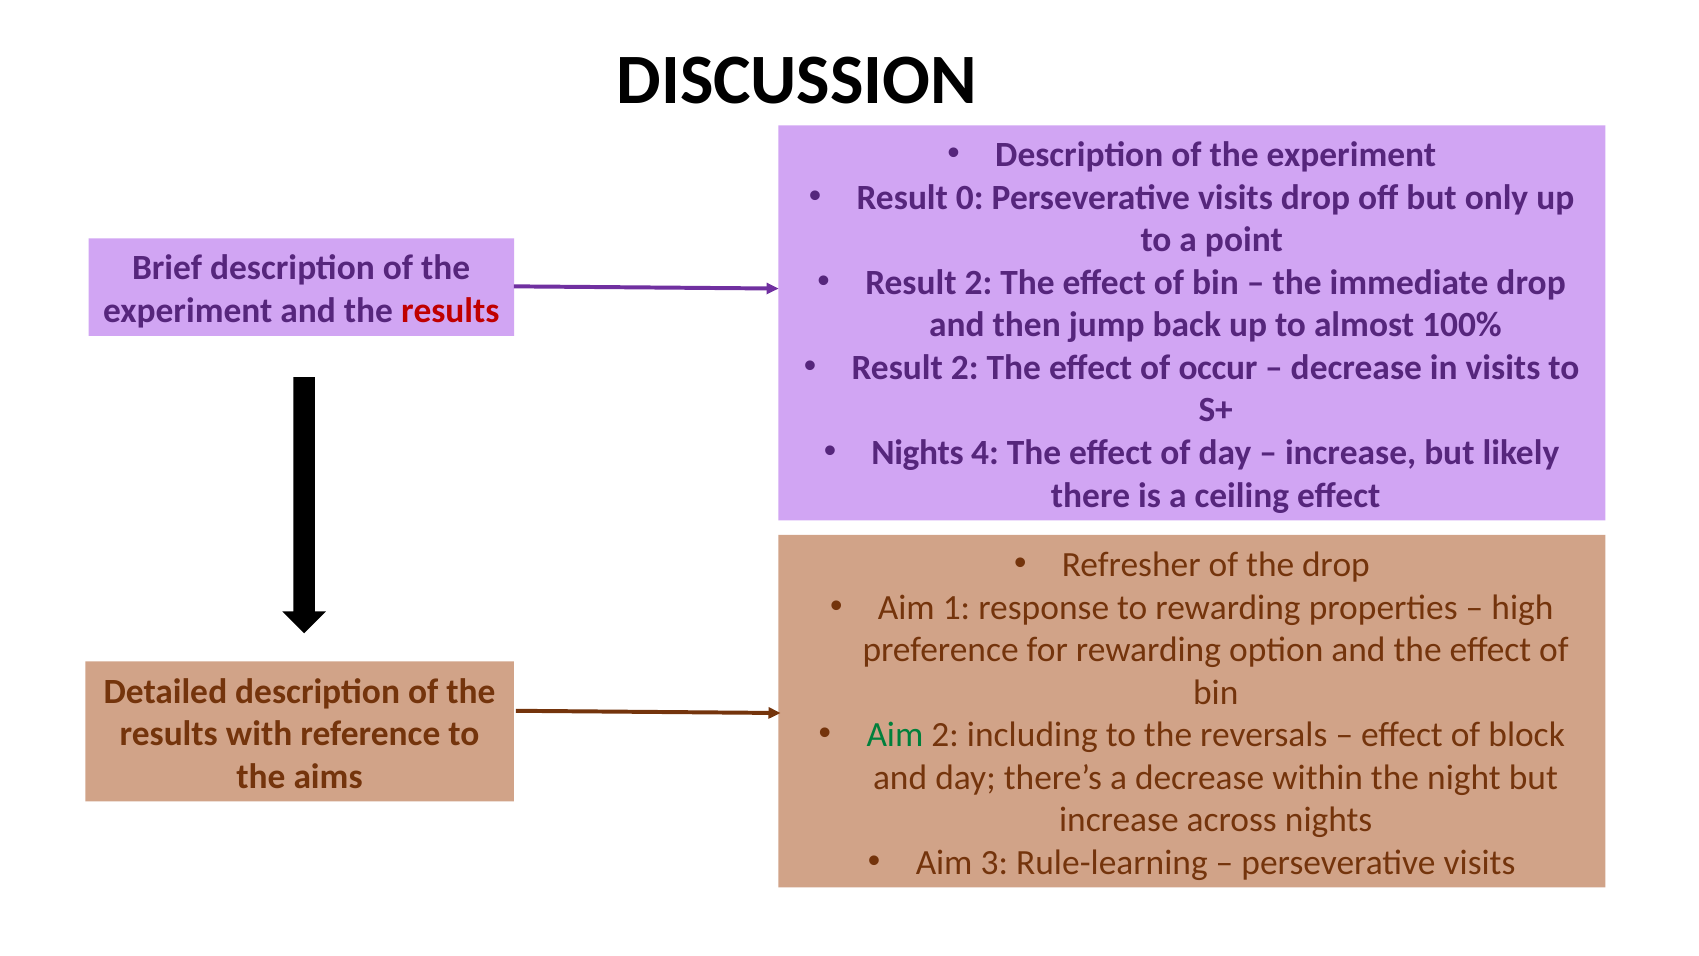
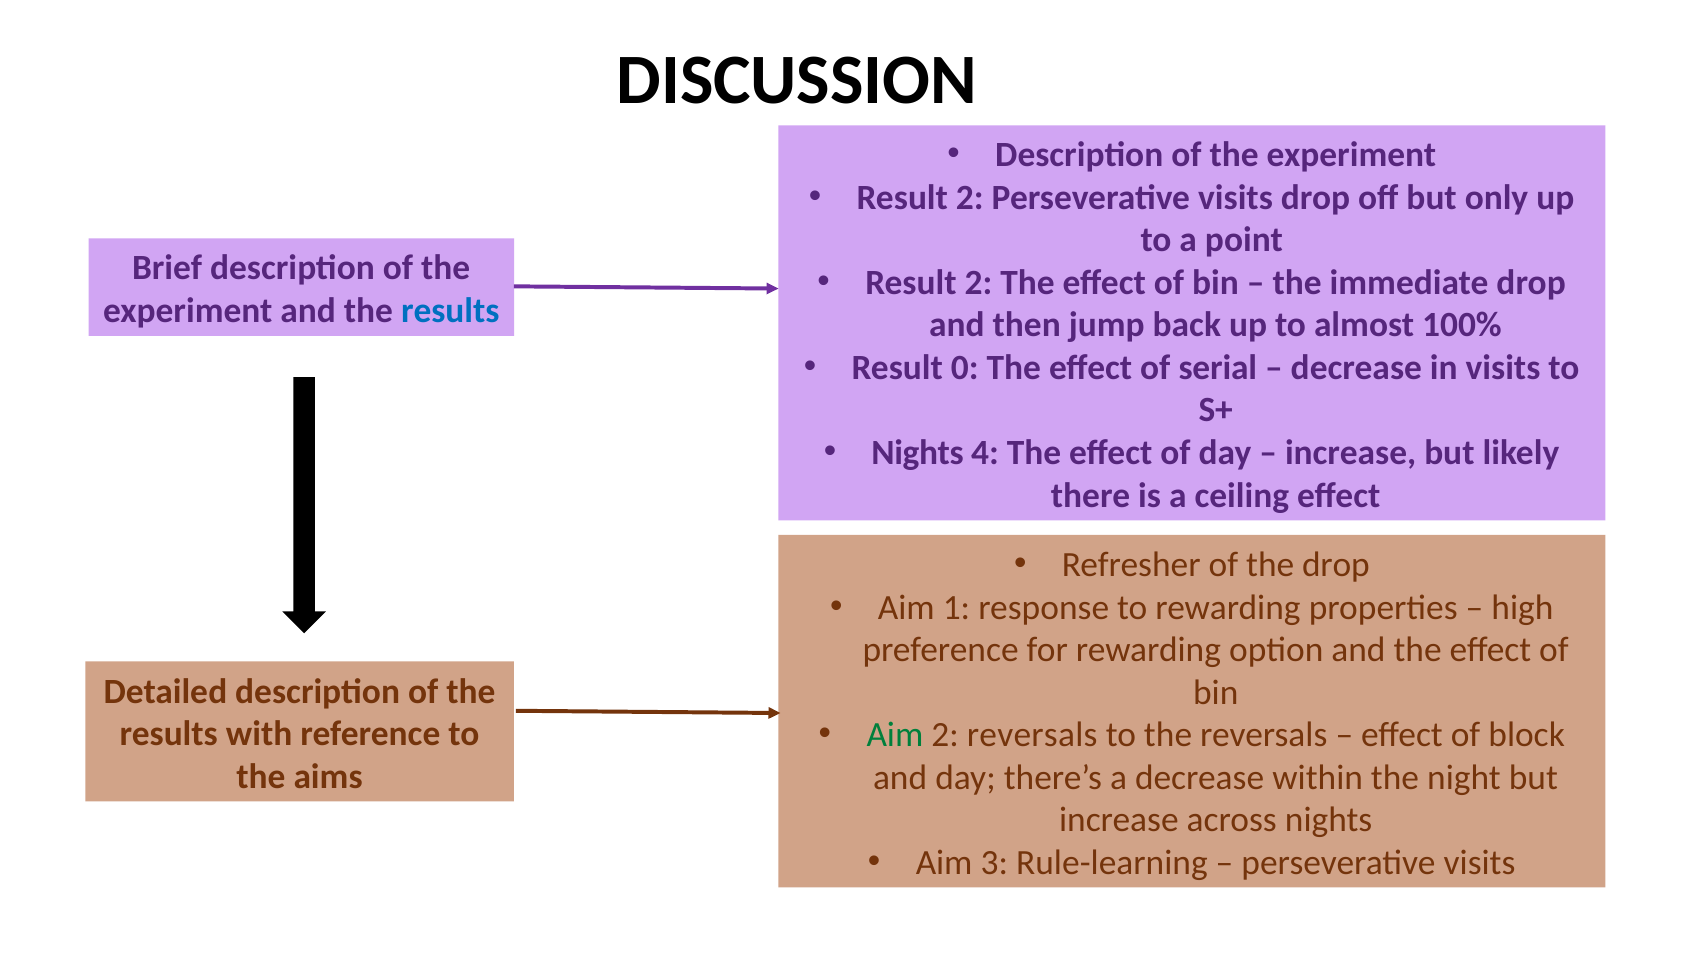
0 at (970, 198): 0 -> 2
results at (450, 311) colour: red -> blue
2 at (965, 368): 2 -> 0
occur: occur -> serial
2 including: including -> reversals
